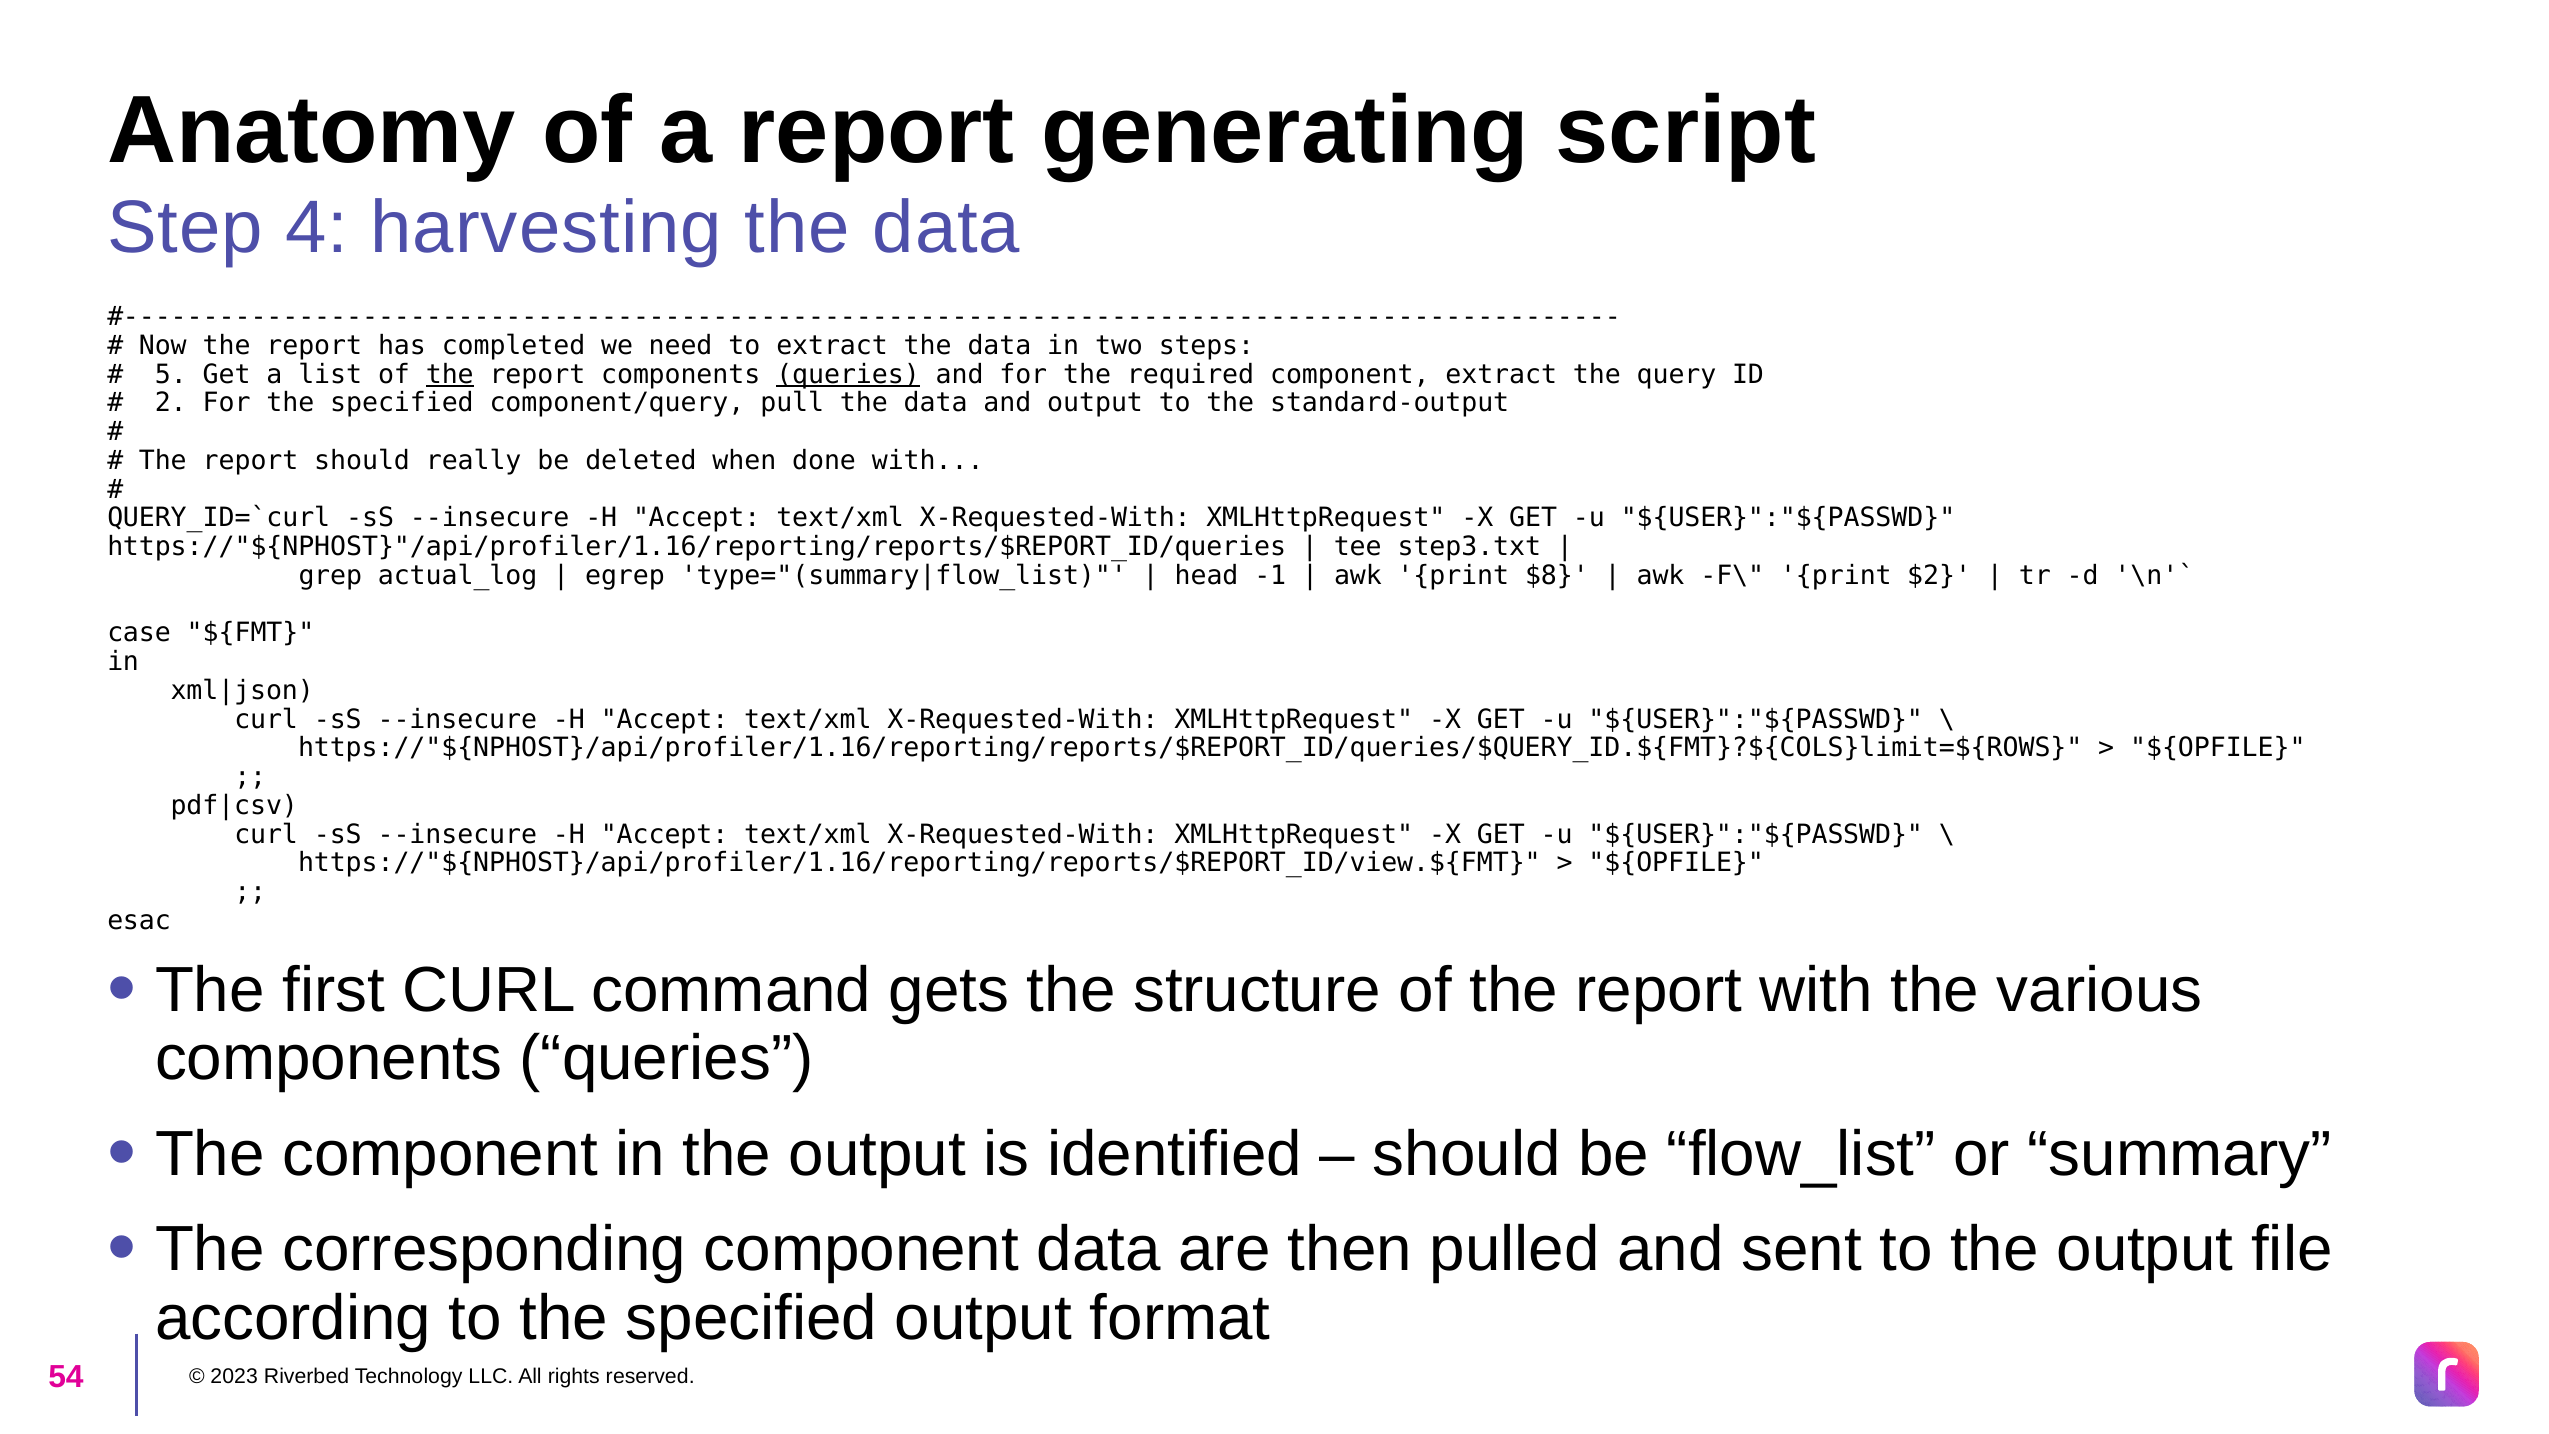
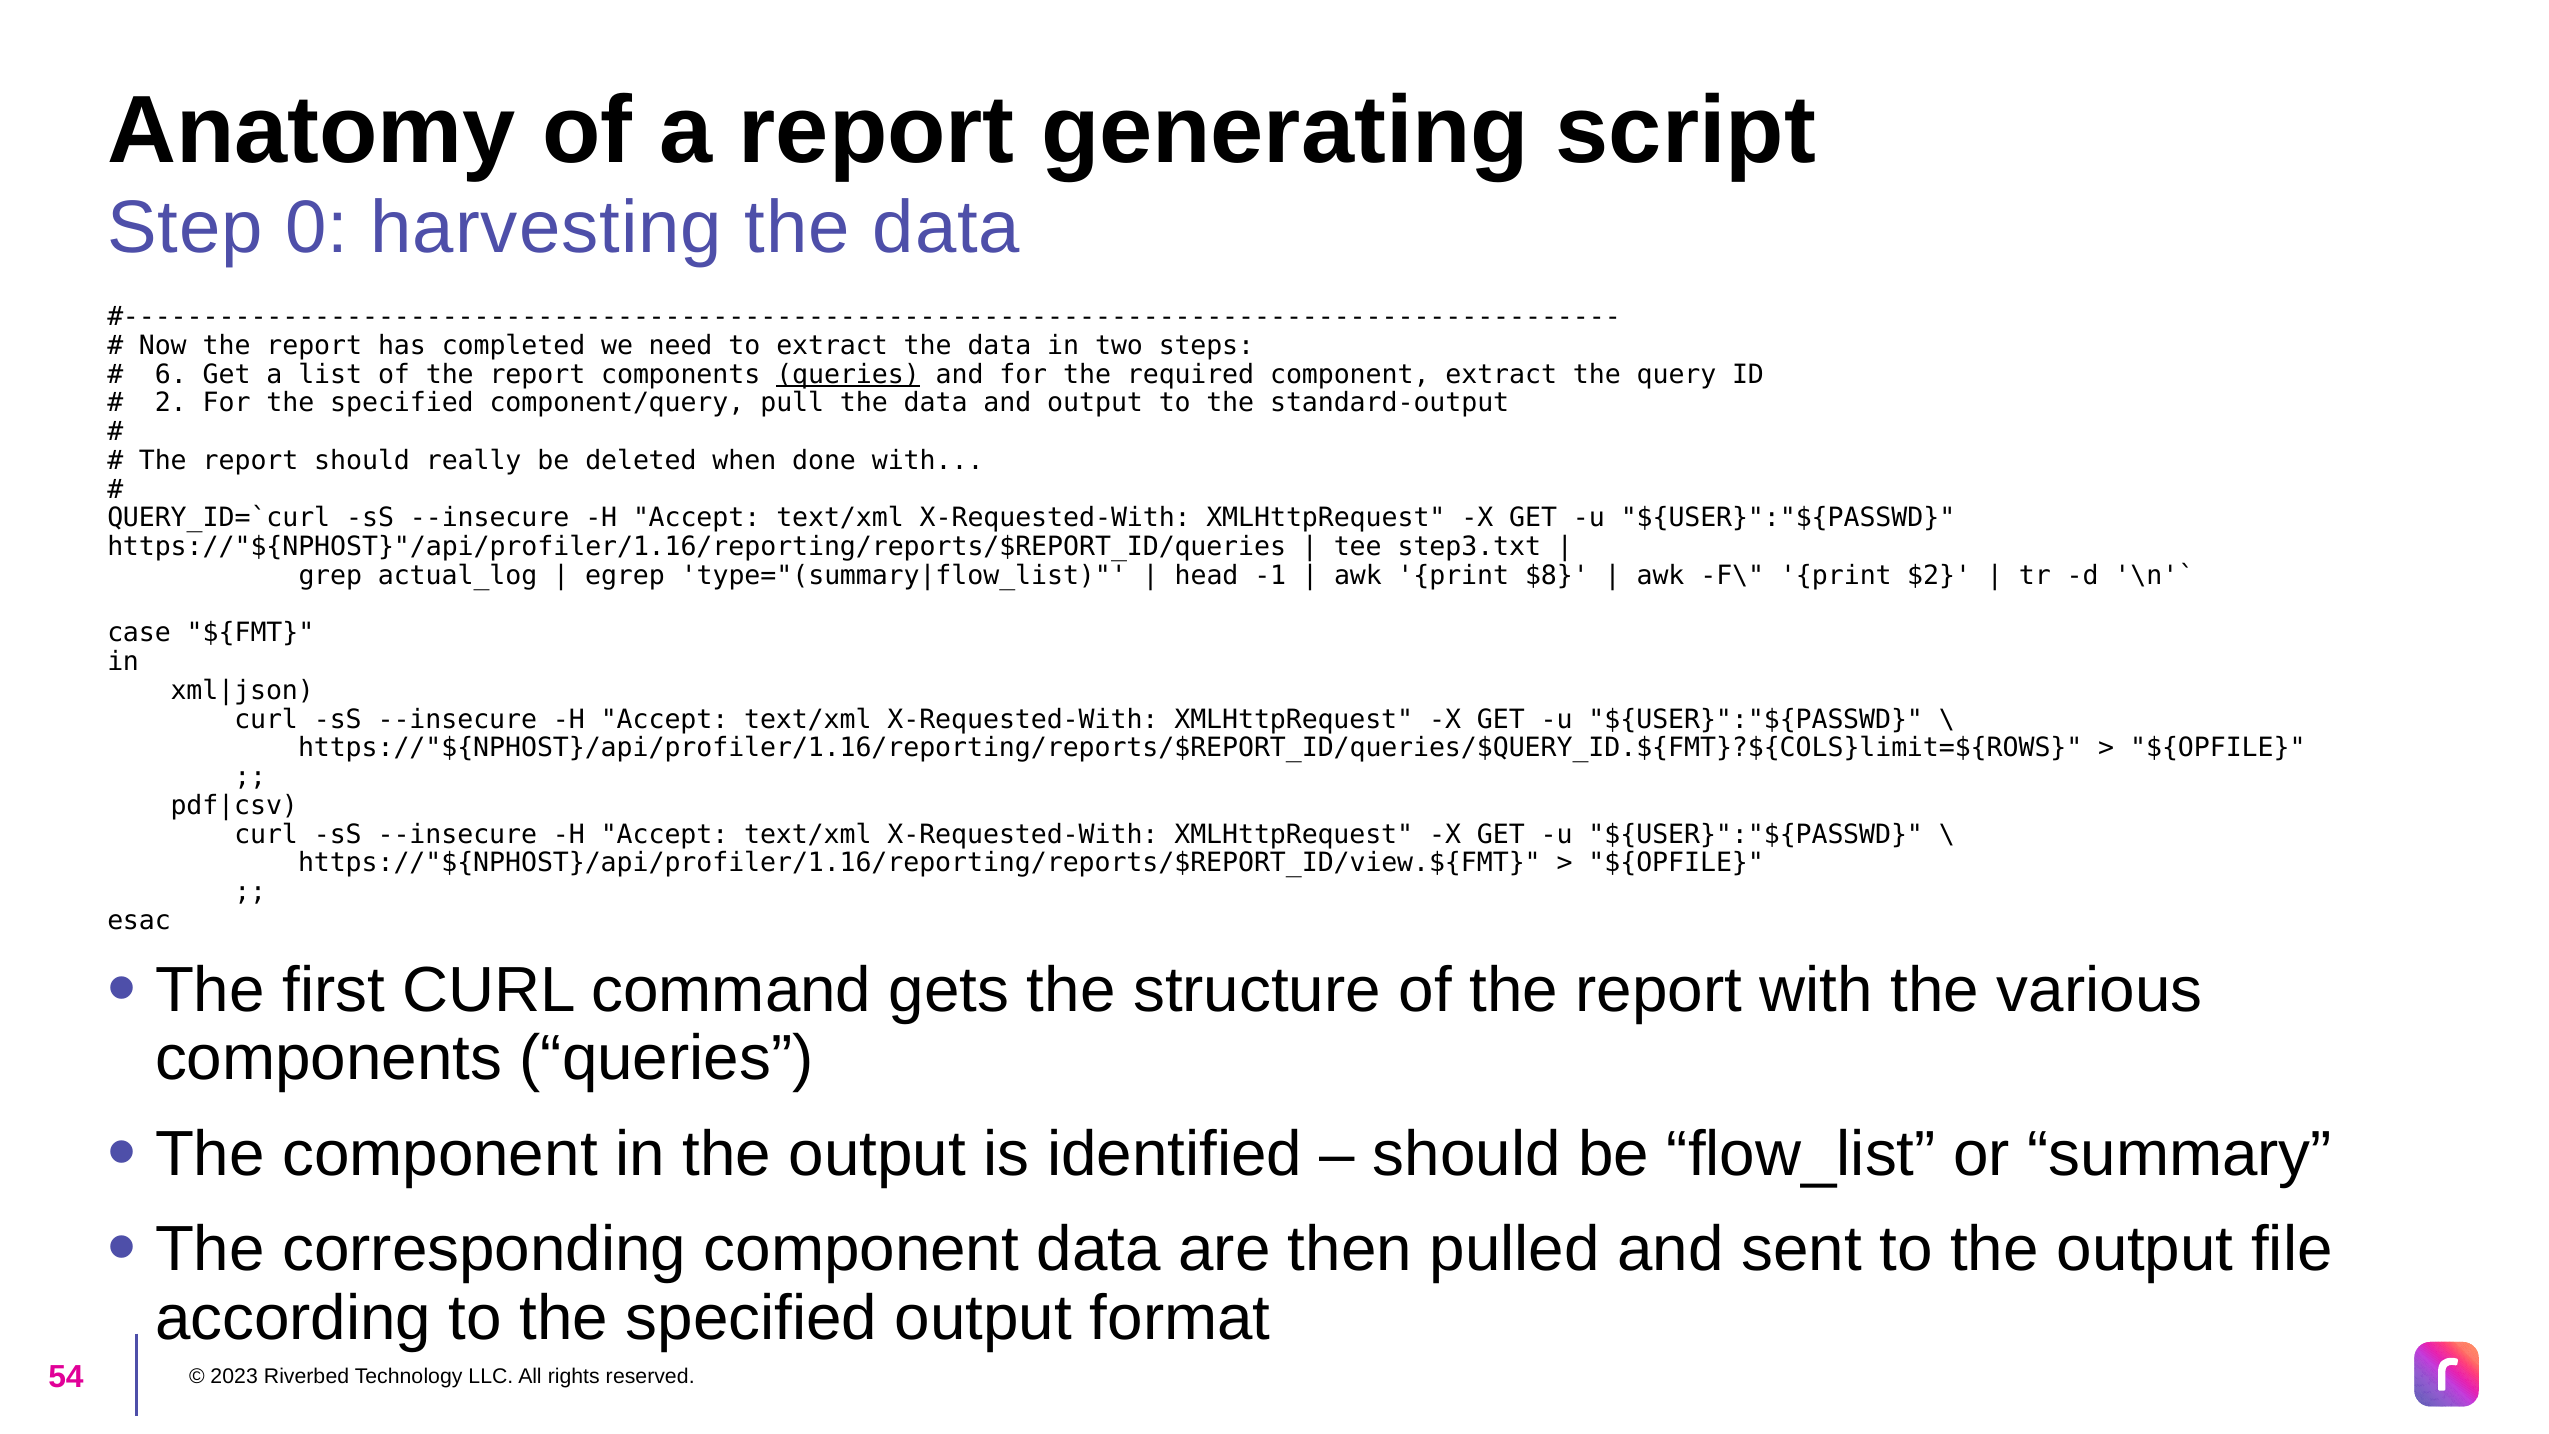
4: 4 -> 0
5: 5 -> 6
the at (450, 374) underline: present -> none
